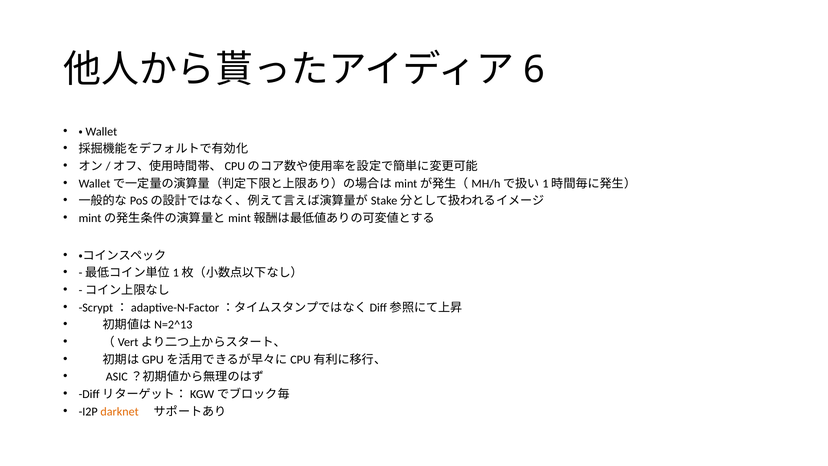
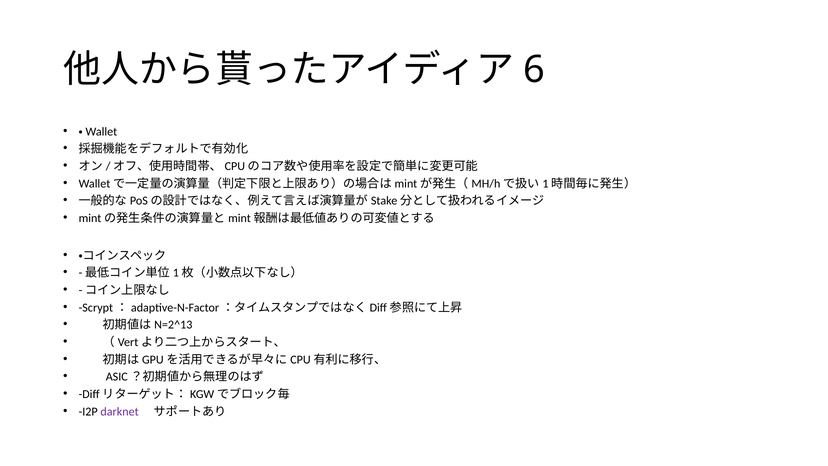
darknet colour: orange -> purple
